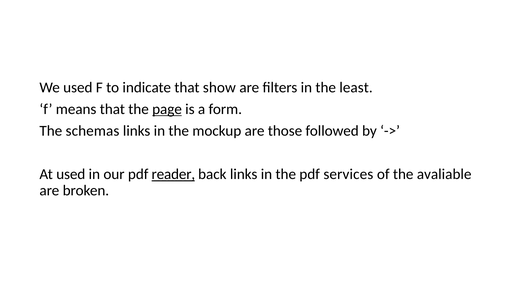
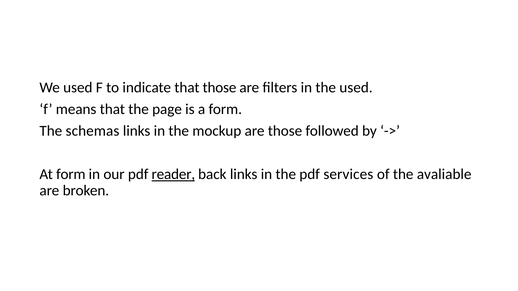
that show: show -> those
the least: least -> used
page underline: present -> none
At used: used -> form
